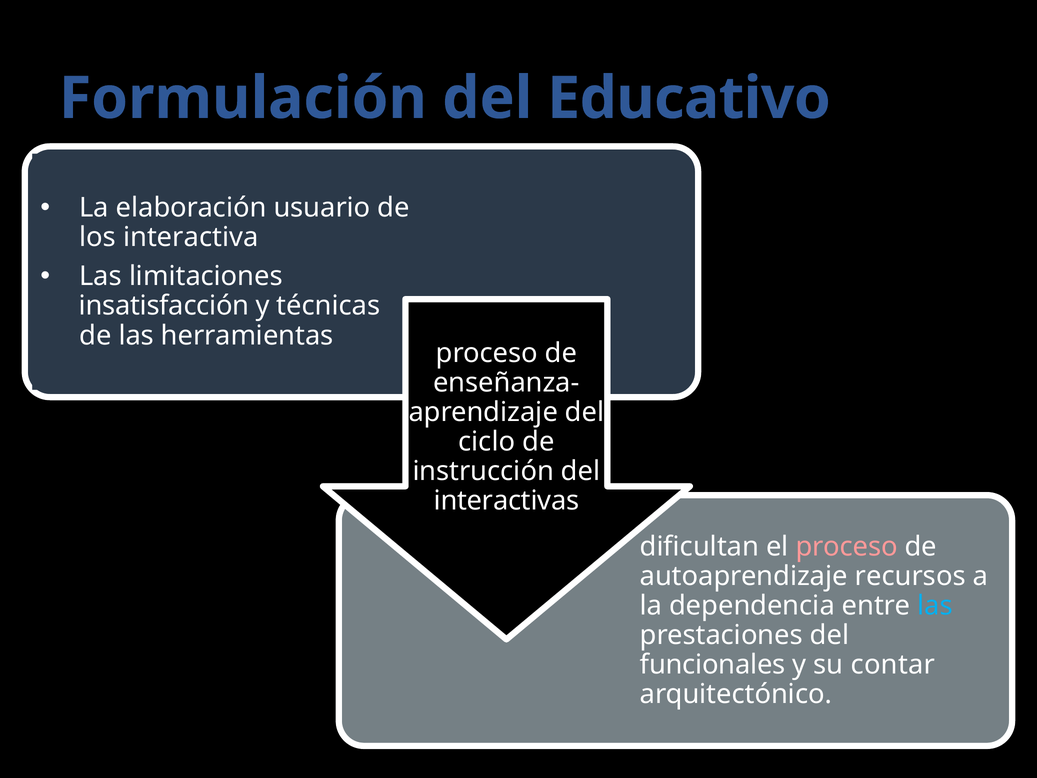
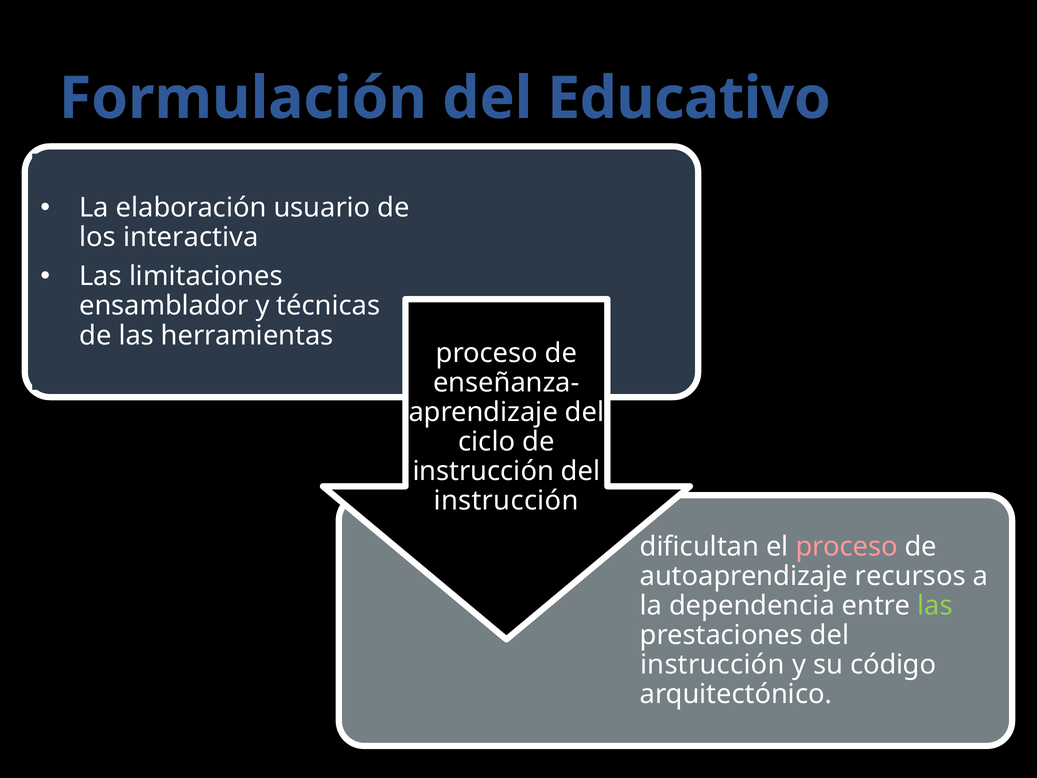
insatisfacción: insatisfacción -> ensamblador
interactivas at (506, 501): interactivas -> instrucción
las at (935, 605) colour: light blue -> light green
funcionales at (713, 665): funcionales -> instrucción
contar: contar -> código
